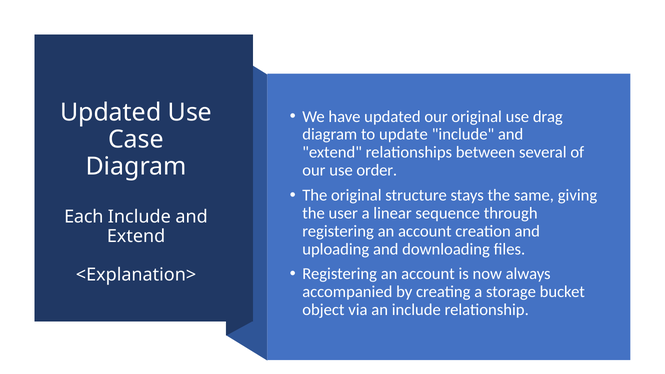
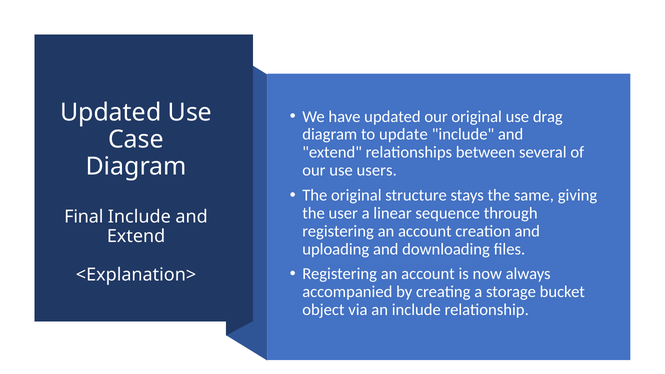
order: order -> users
Each: Each -> Final
